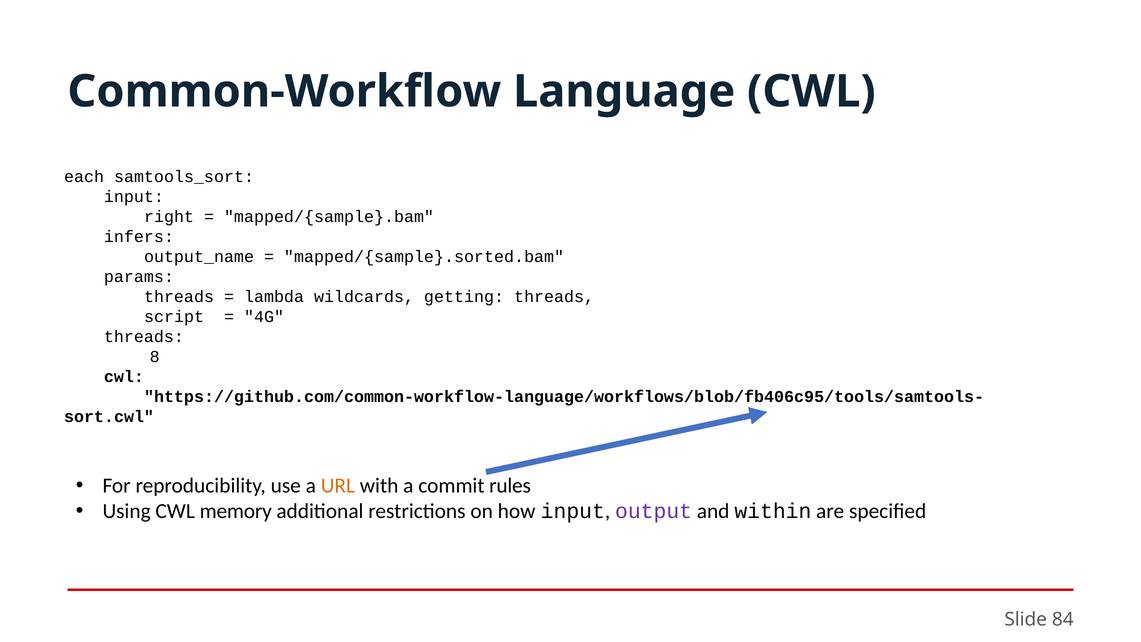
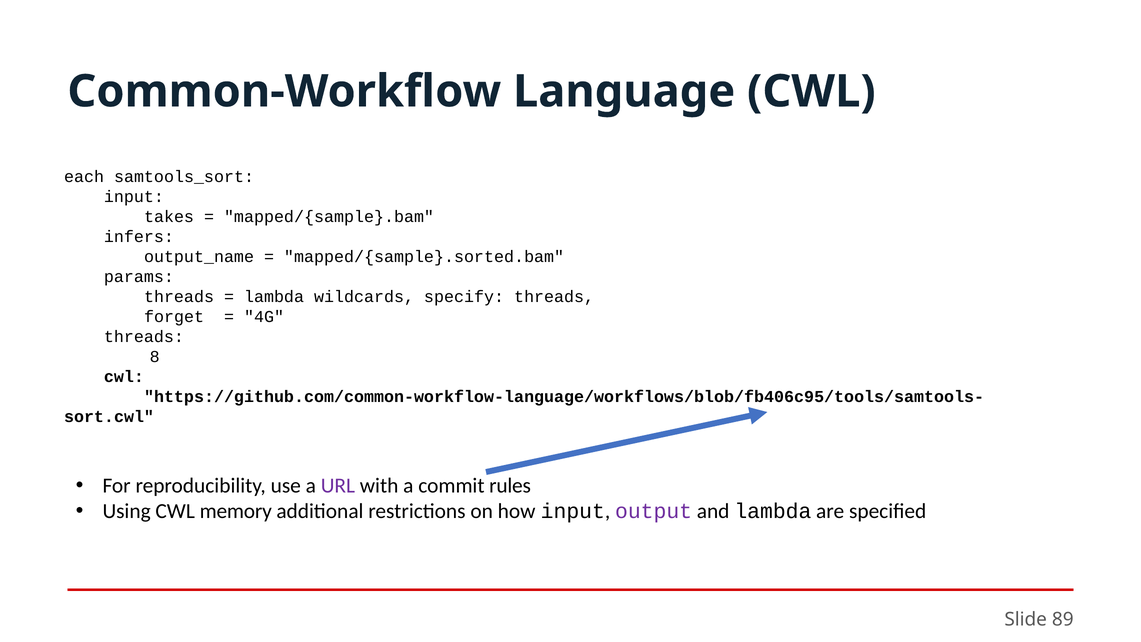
right: right -> takes
getting: getting -> specify
script: script -> forget
URL colour: orange -> purple
and within: within -> lambda
84: 84 -> 89
